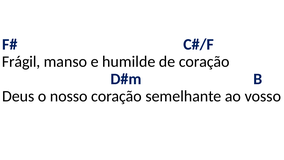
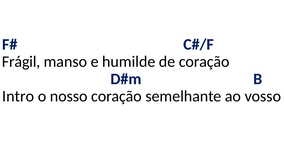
Deus: Deus -> Intro
